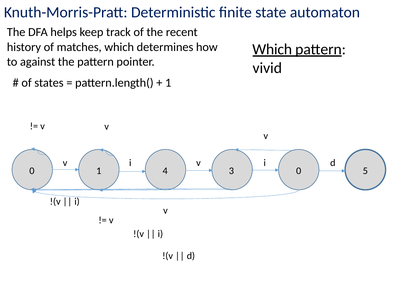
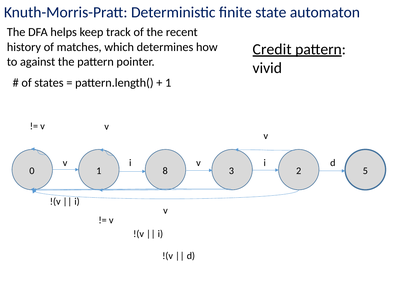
Which at (272, 49): Which -> Credit
4: 4 -> 8
3 0: 0 -> 2
